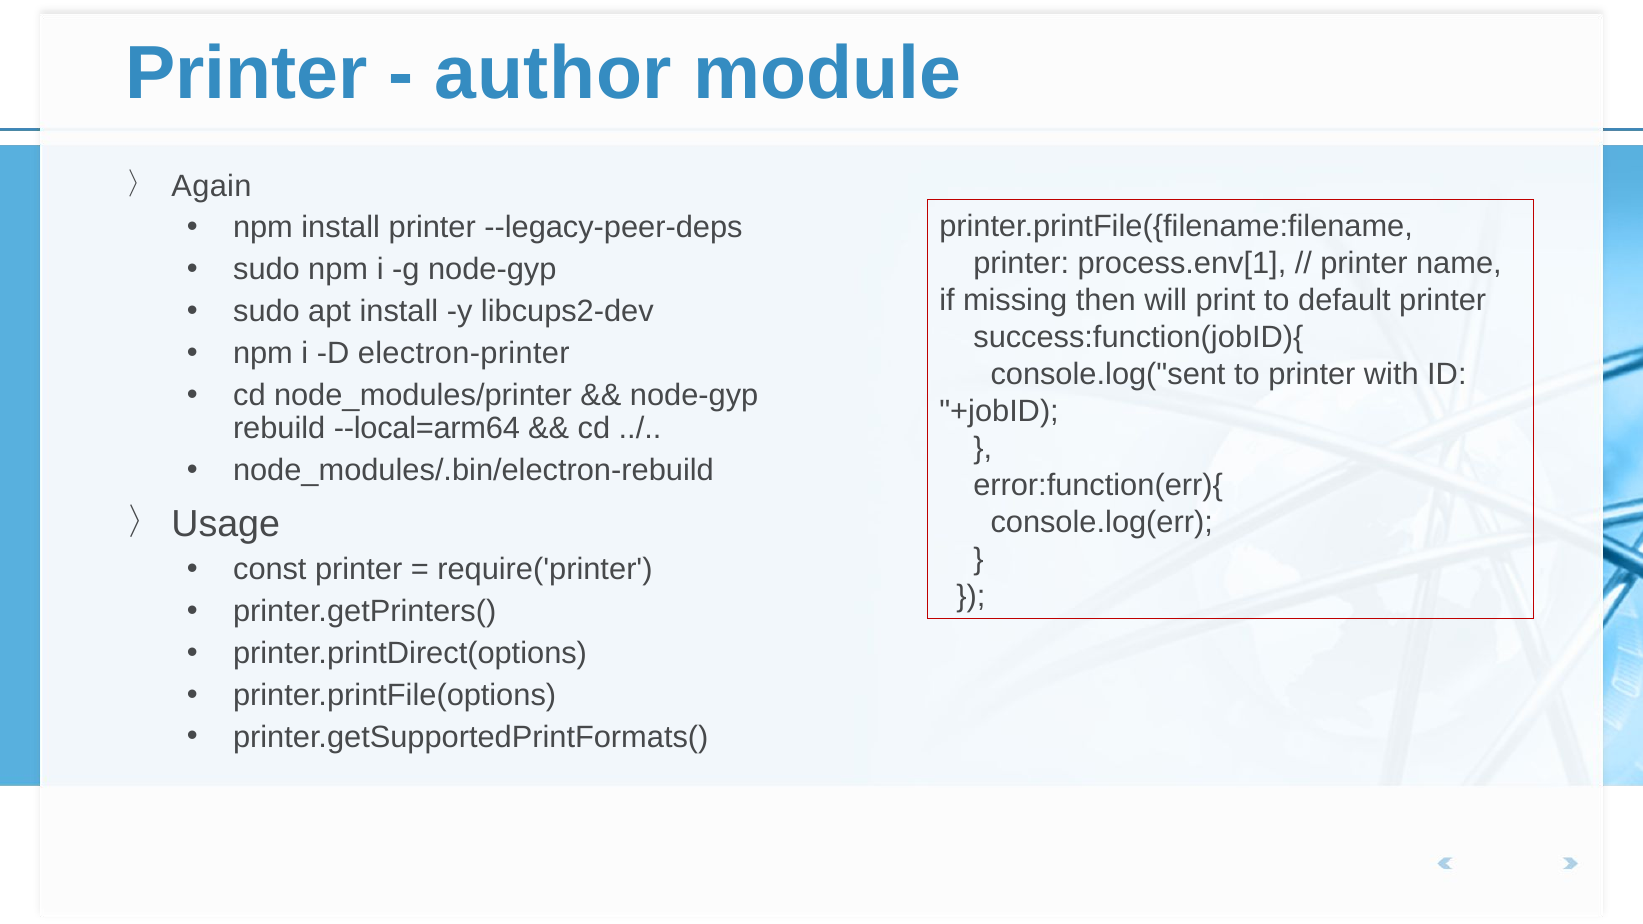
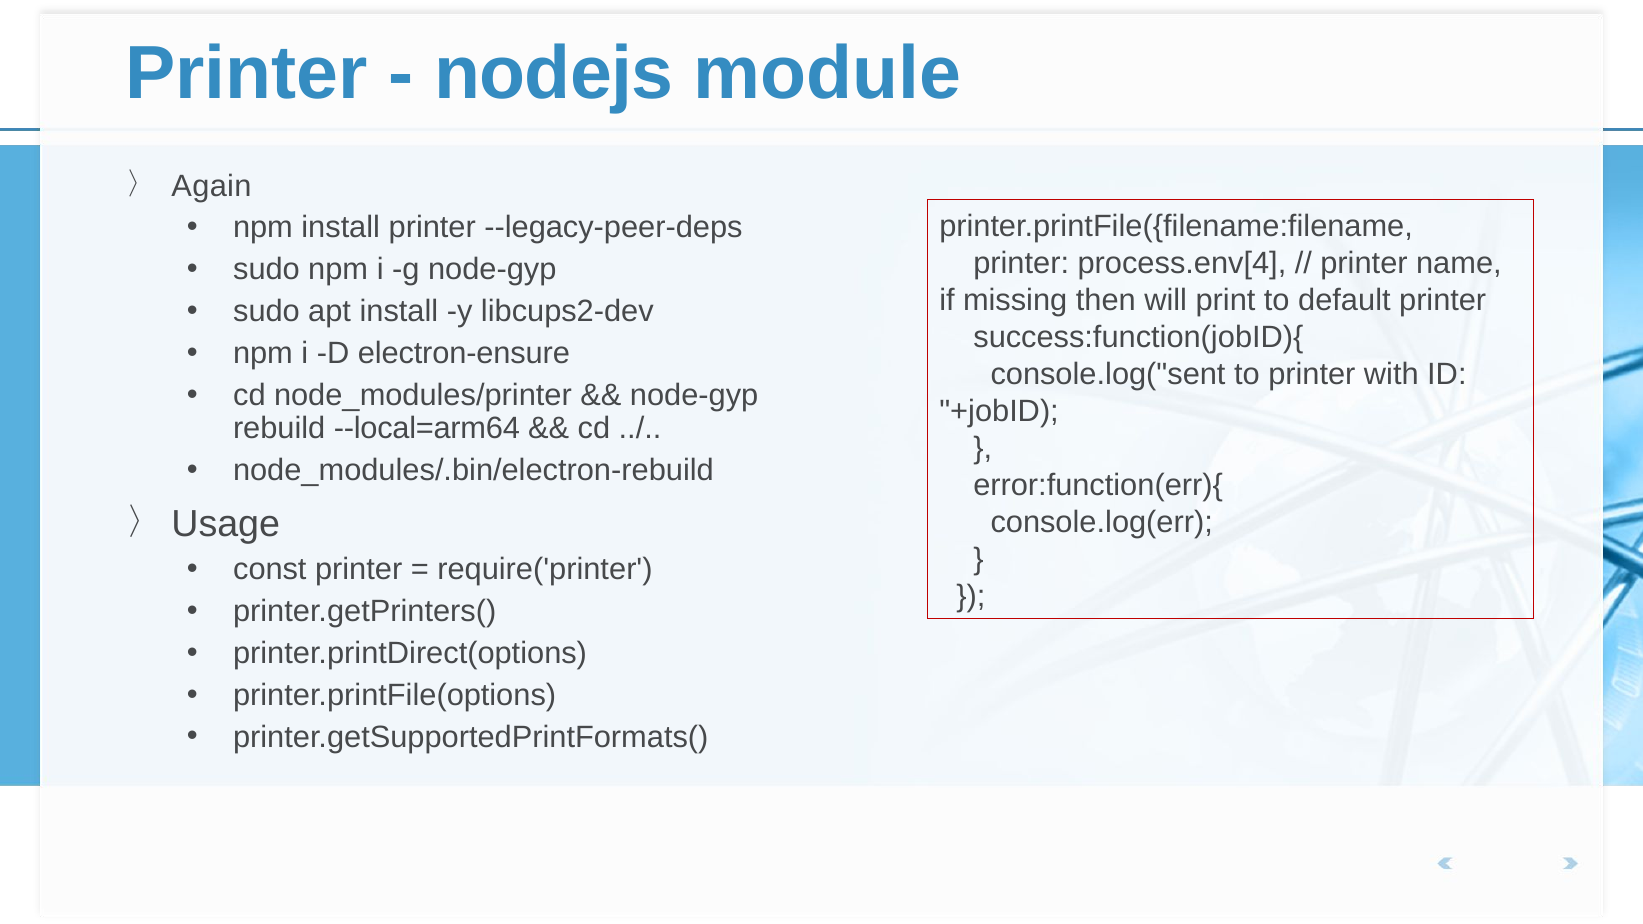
author: author -> nodejs
process.env[1: process.env[1 -> process.env[4
electron-printer: electron-printer -> electron-ensure
